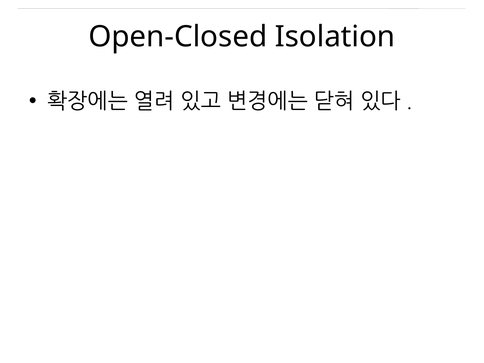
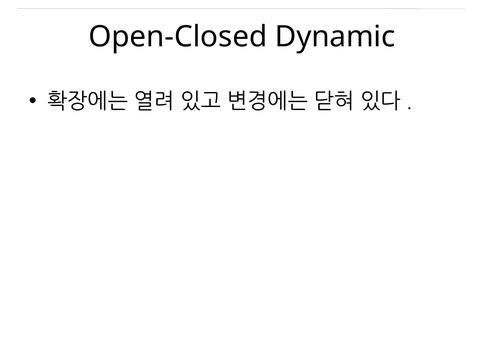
Isolation: Isolation -> Dynamic
